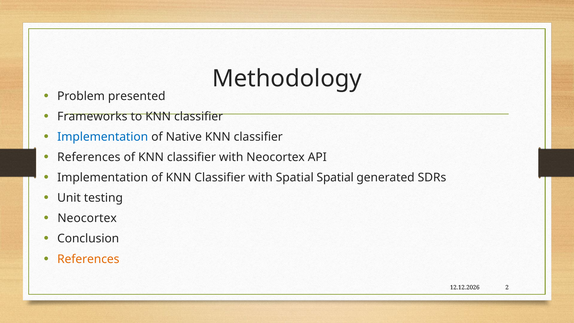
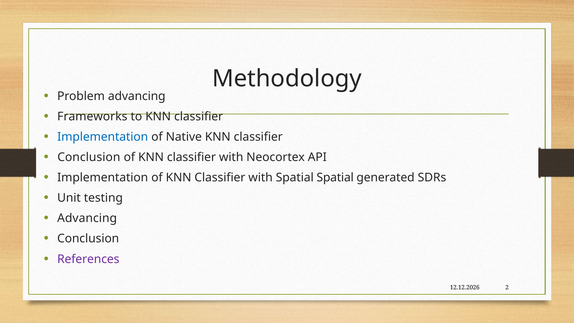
Problem presented: presented -> advancing
References at (89, 157): References -> Conclusion
Neocortex at (87, 218): Neocortex -> Advancing
References at (88, 259) colour: orange -> purple
